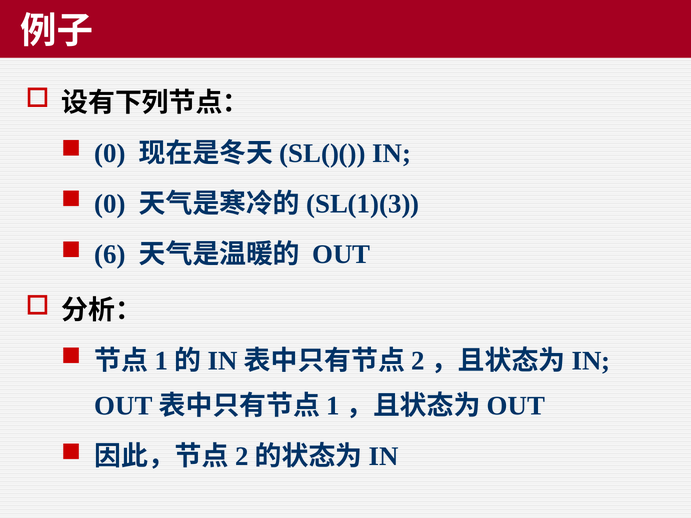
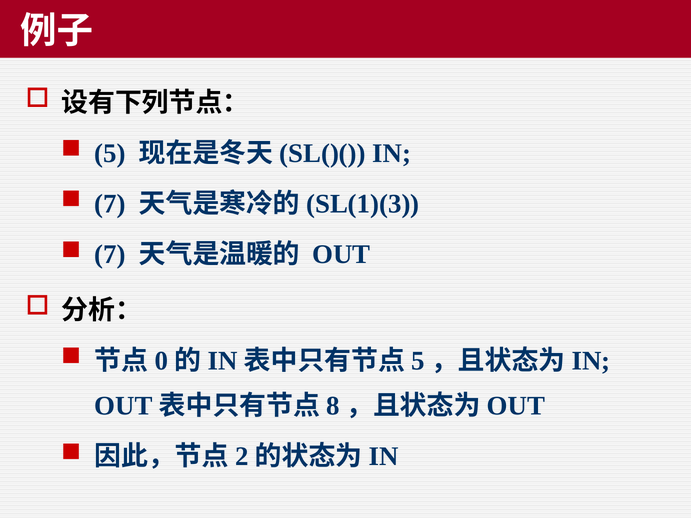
0 at (110, 154): 0 -> 5
0 at (110, 204): 0 -> 7
6 at (110, 255): 6 -> 7
1 at (161, 361): 1 -> 0
2 at (418, 361): 2 -> 5
1 at (333, 406): 1 -> 8
